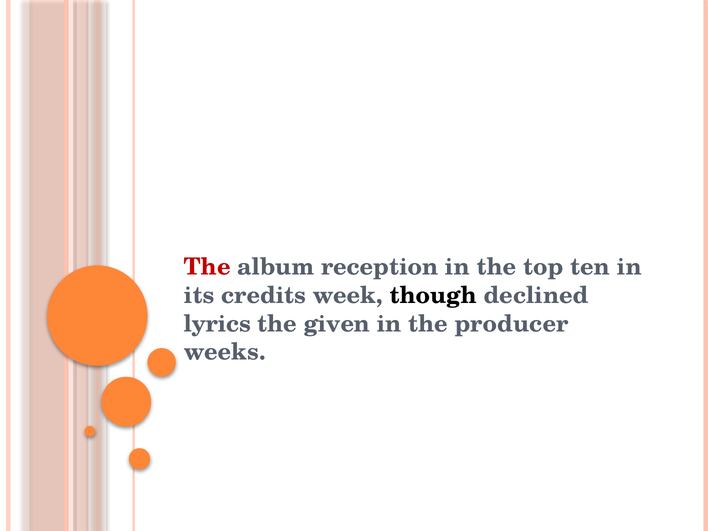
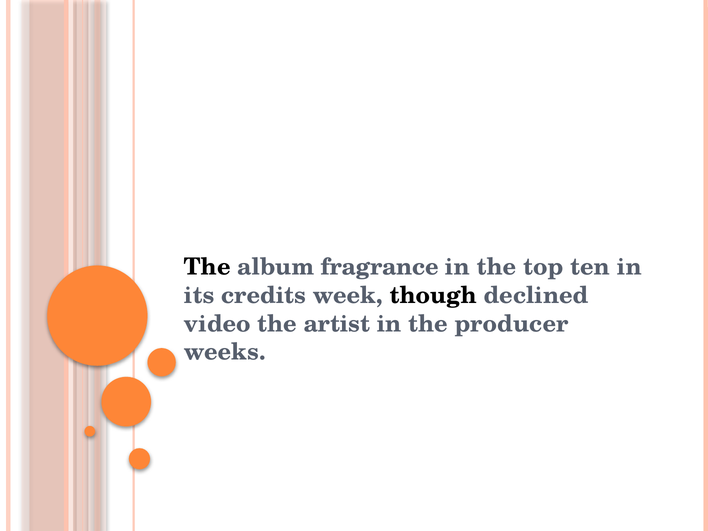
The at (207, 267) colour: red -> black
reception: reception -> fragrance
lyrics: lyrics -> video
given: given -> artist
